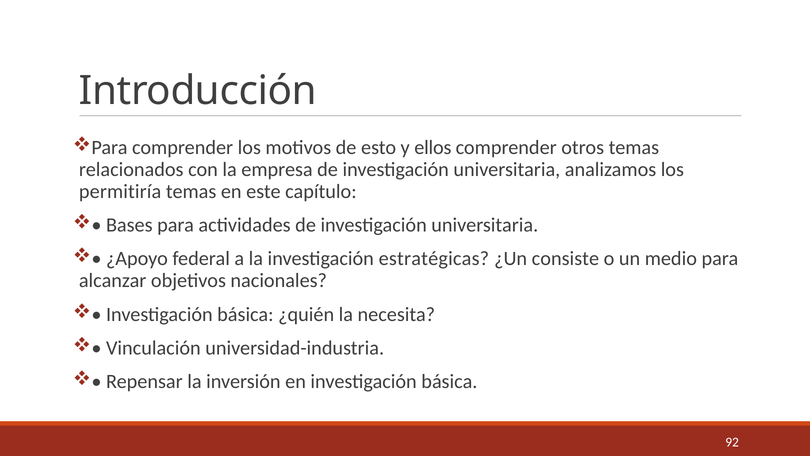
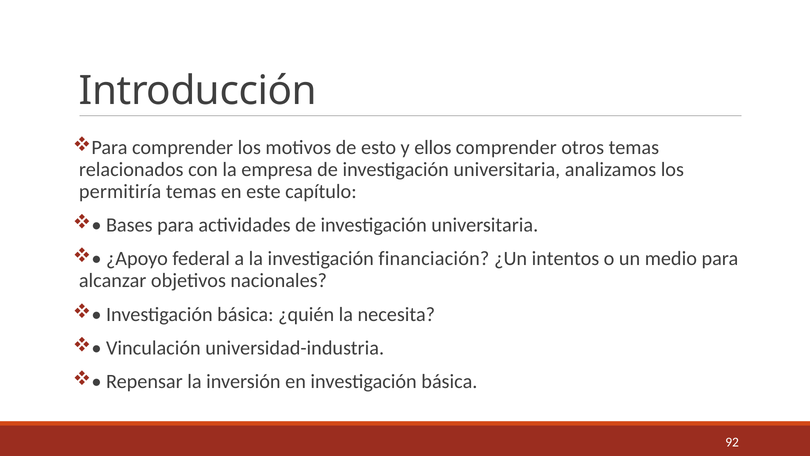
estratégicas: estratégicas -> financiación
consiste: consiste -> intentos
